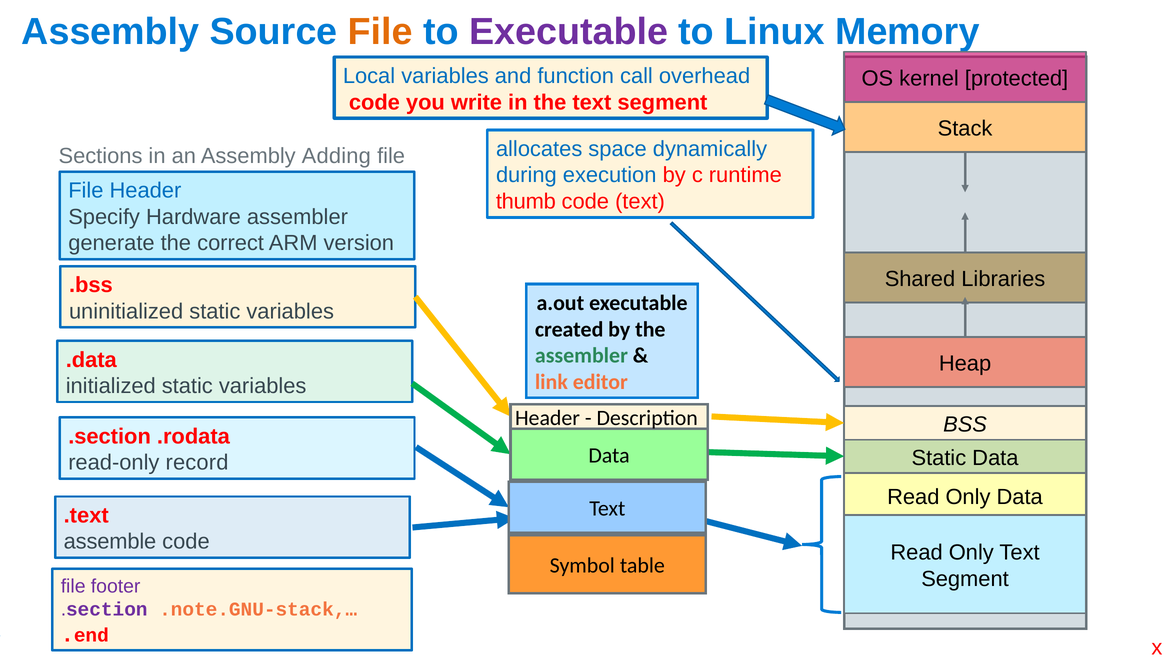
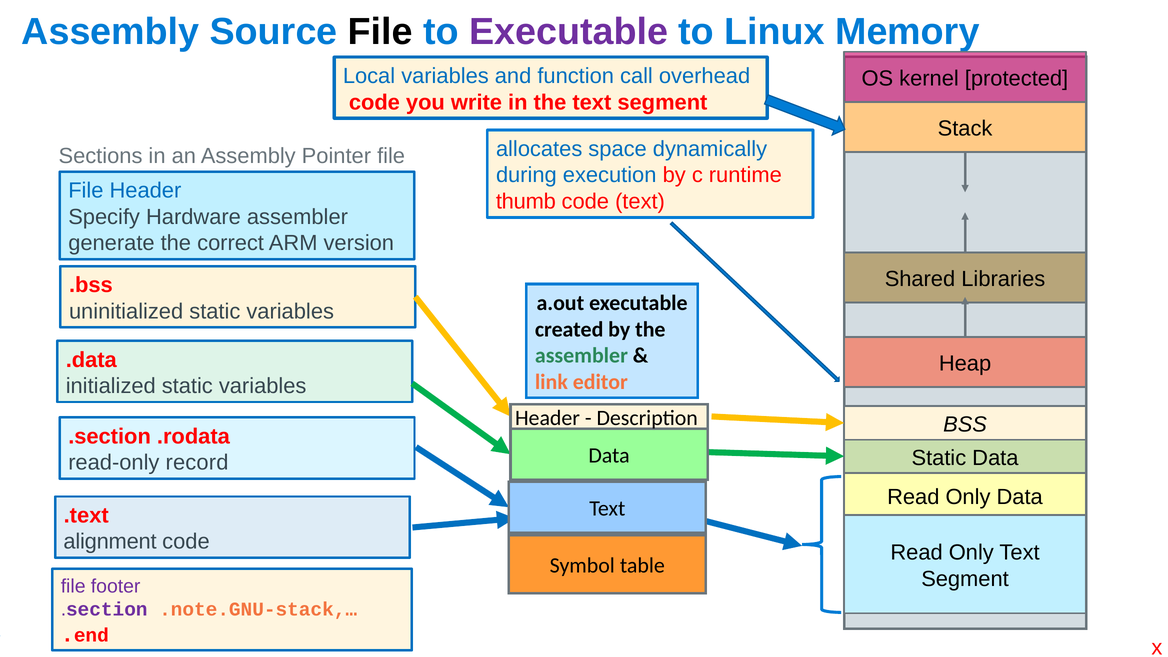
File at (380, 32) colour: orange -> black
Adding: Adding -> Pointer
assemble: assemble -> alignment
